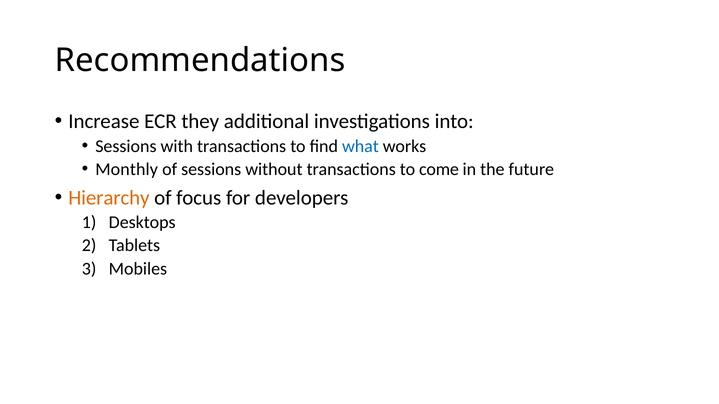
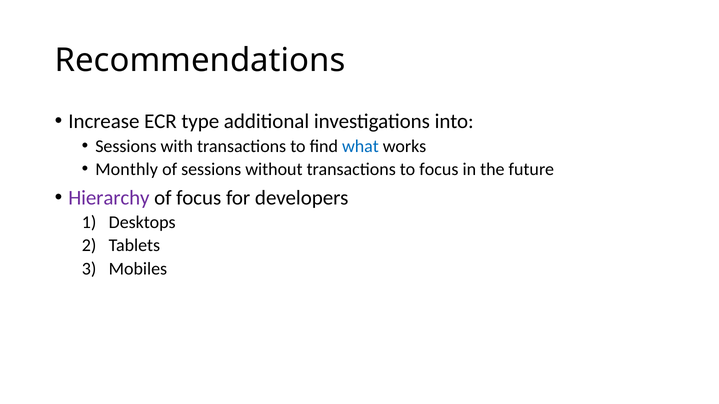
they: they -> type
to come: come -> focus
Hierarchy colour: orange -> purple
